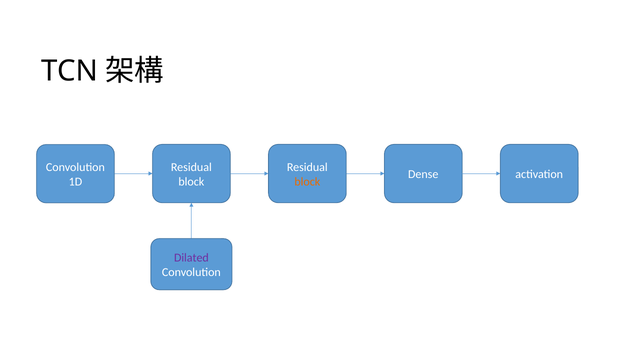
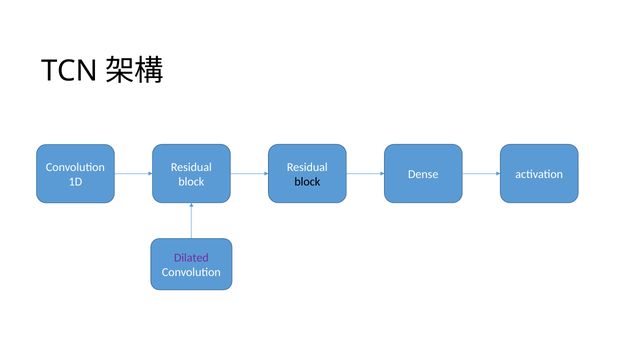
block at (307, 181) colour: orange -> black
